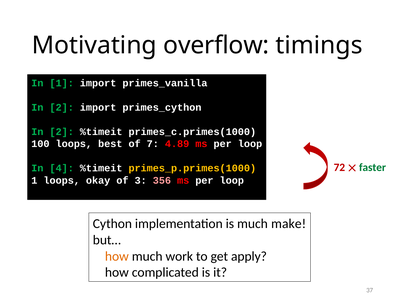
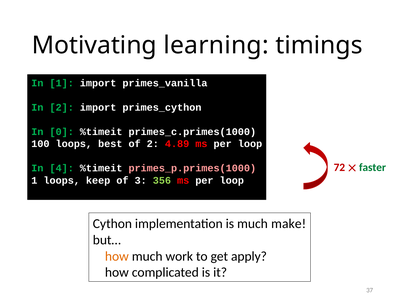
overflow: overflow -> learning
2 at (62, 132): 2 -> 0
of 7: 7 -> 2
primes_p.primes(1000 colour: yellow -> pink
okay: okay -> keep
356 colour: pink -> light green
